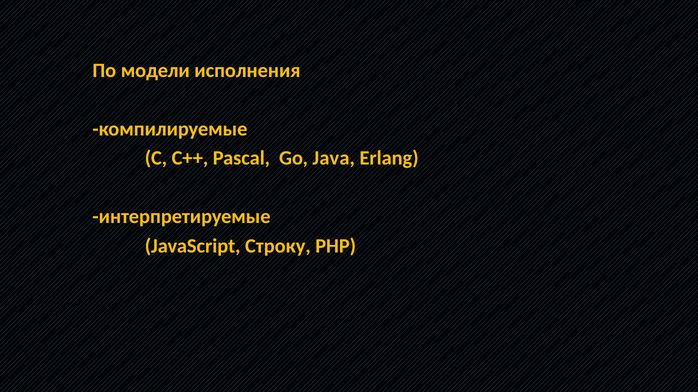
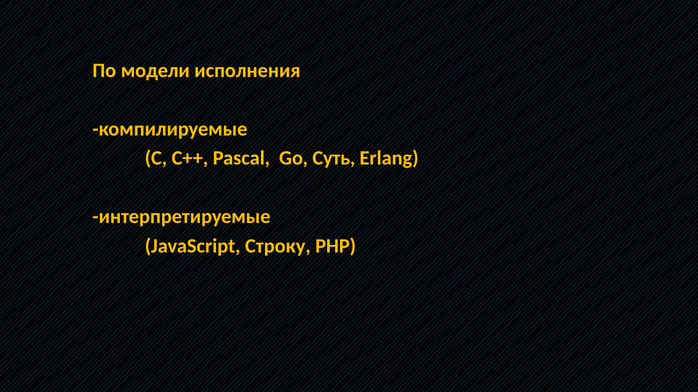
Java: Java -> Суть
